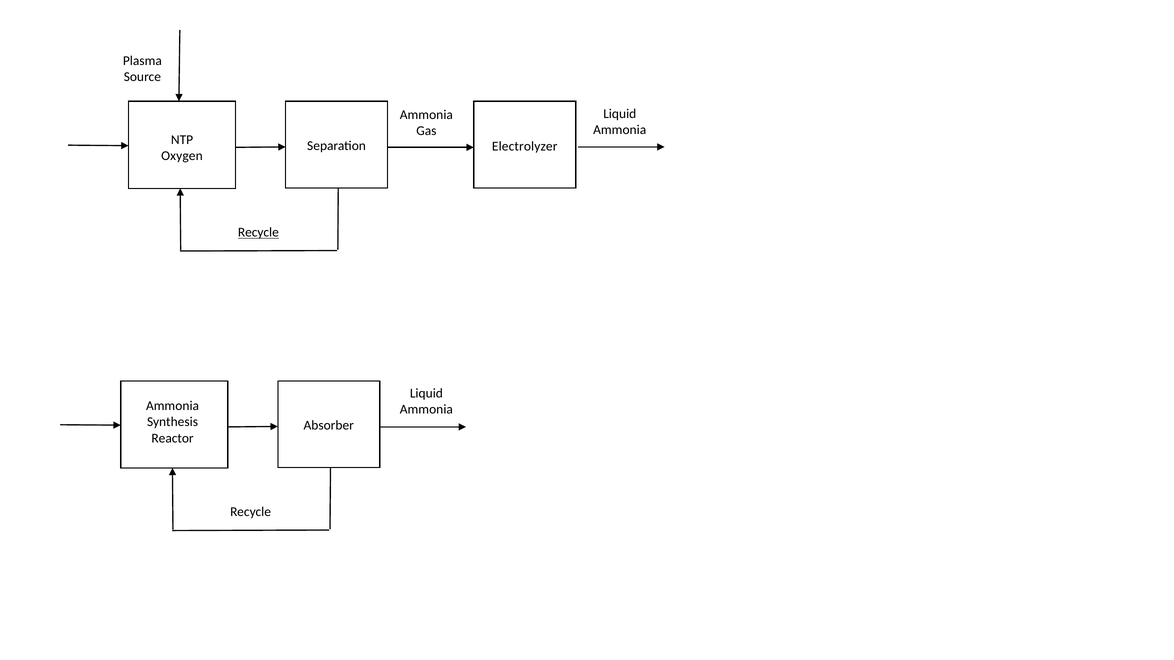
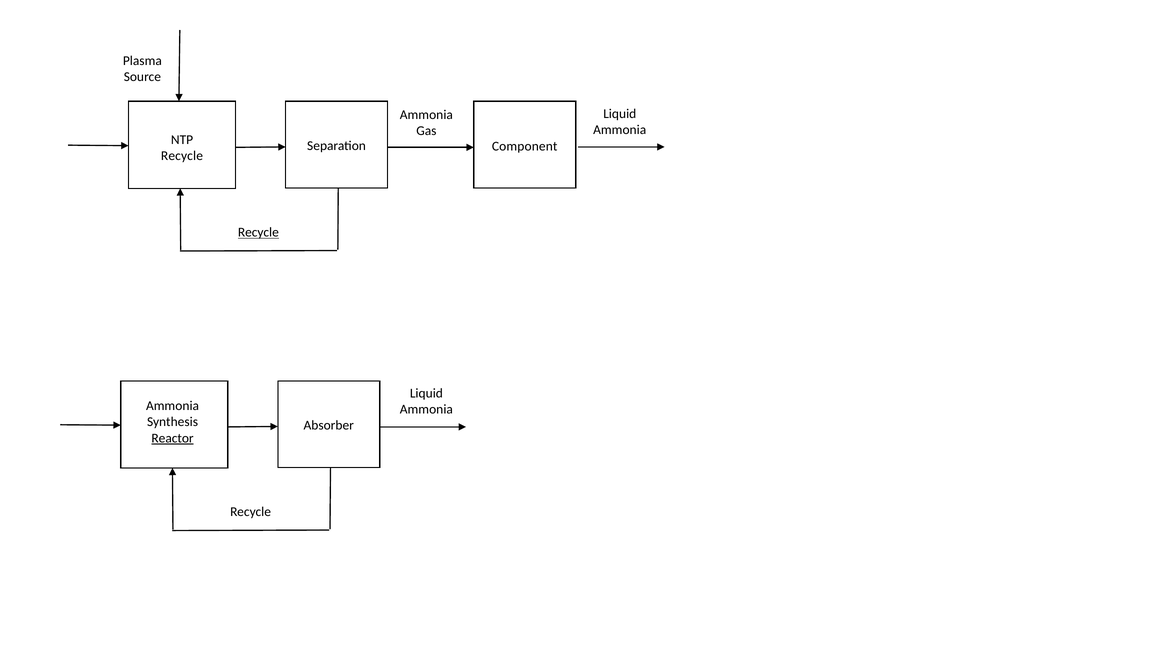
Electrolyzer: Electrolyzer -> Component
Oxygen at (182, 156): Oxygen -> Recycle
Reactor underline: none -> present
